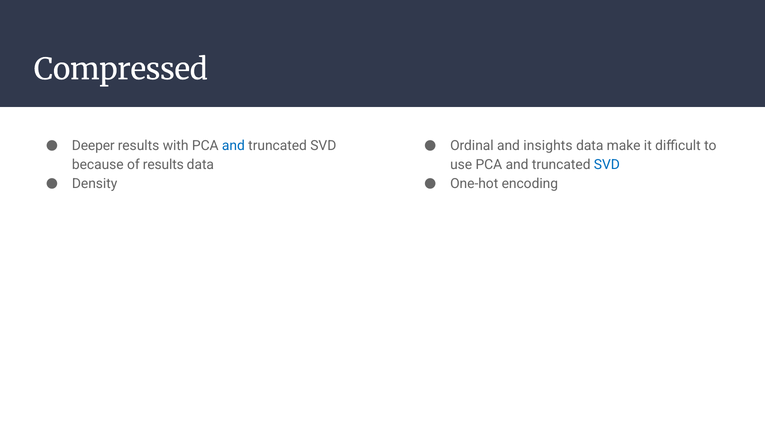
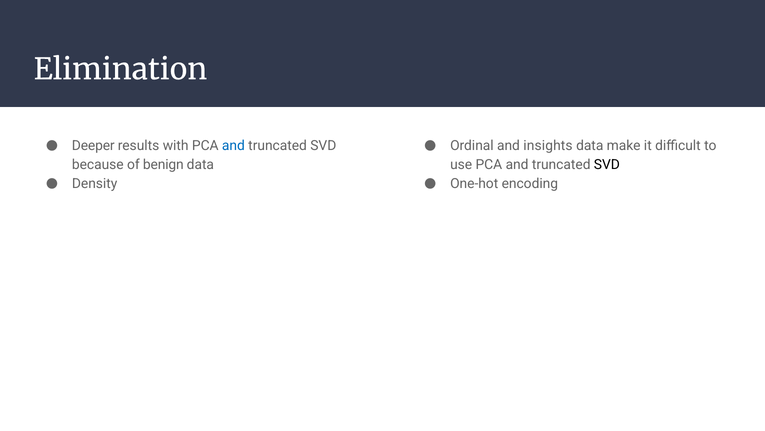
Compressed: Compressed -> Elimination
of results: results -> benign
SVD at (607, 164) colour: blue -> black
